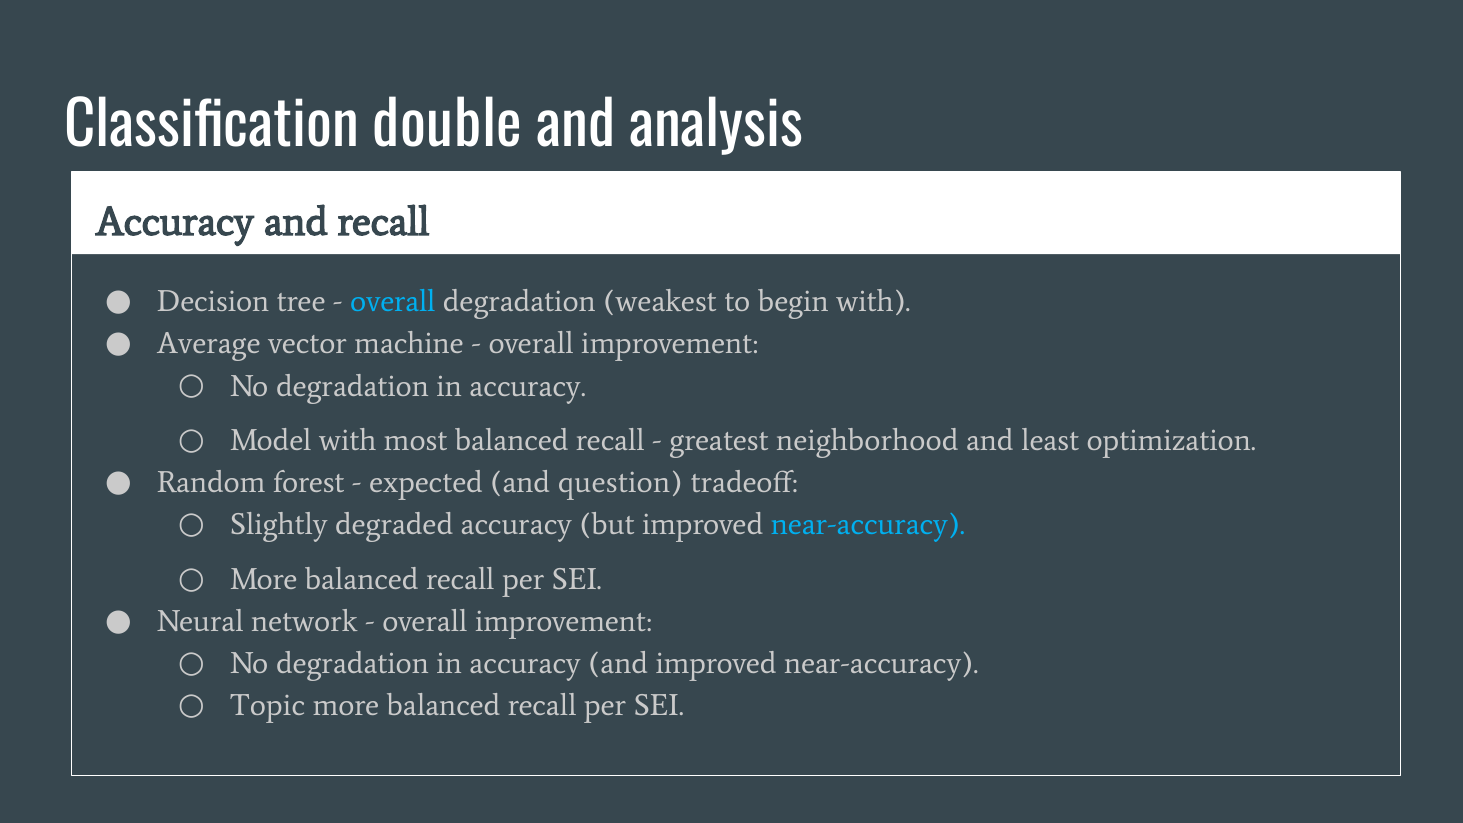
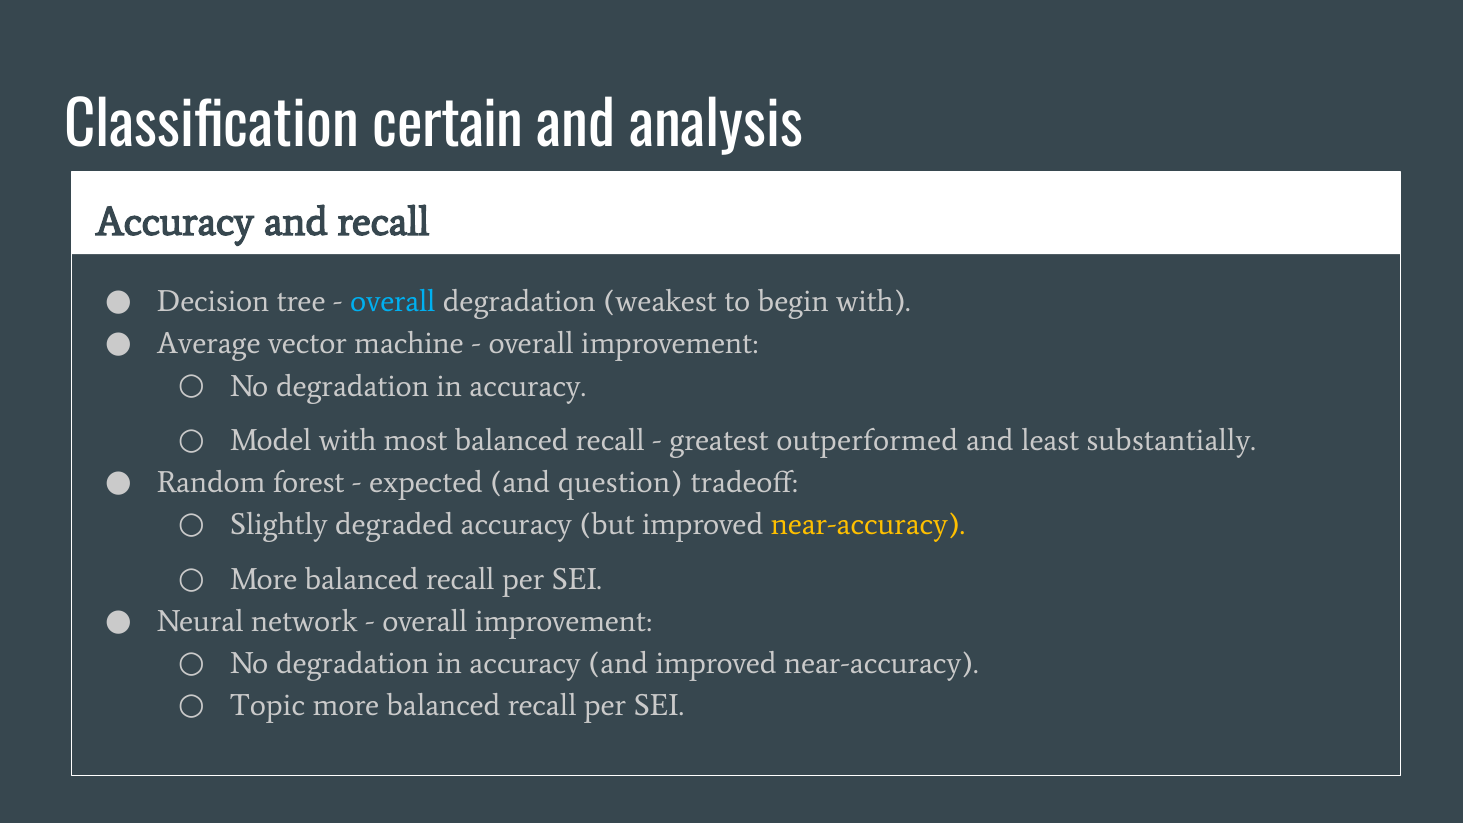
double: double -> certain
neighborhood: neighborhood -> outperformed
optimization: optimization -> substantially
near-accuracy at (868, 525) colour: light blue -> yellow
